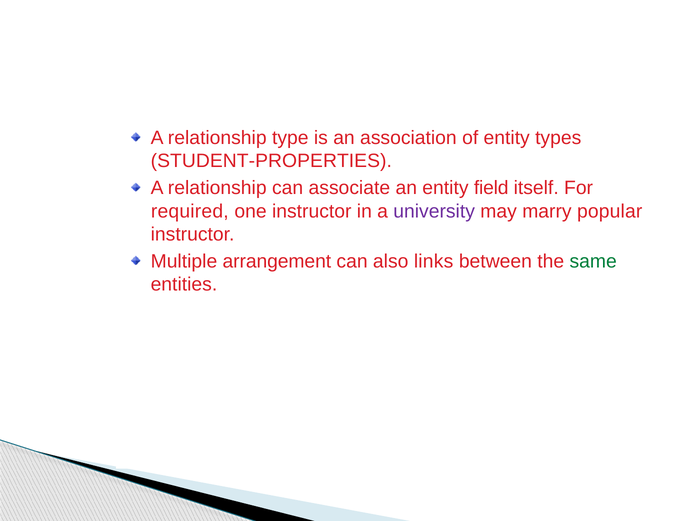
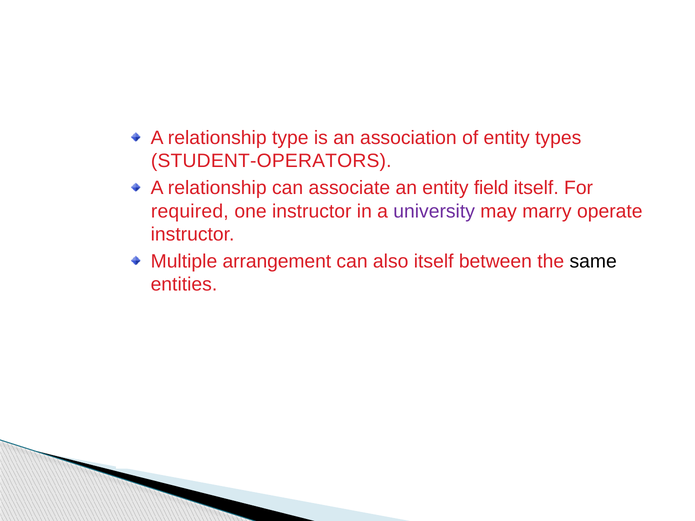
STUDENT-PROPERTIES: STUDENT-PROPERTIES -> STUDENT-OPERATORS
popular: popular -> operate
also links: links -> itself
same colour: green -> black
